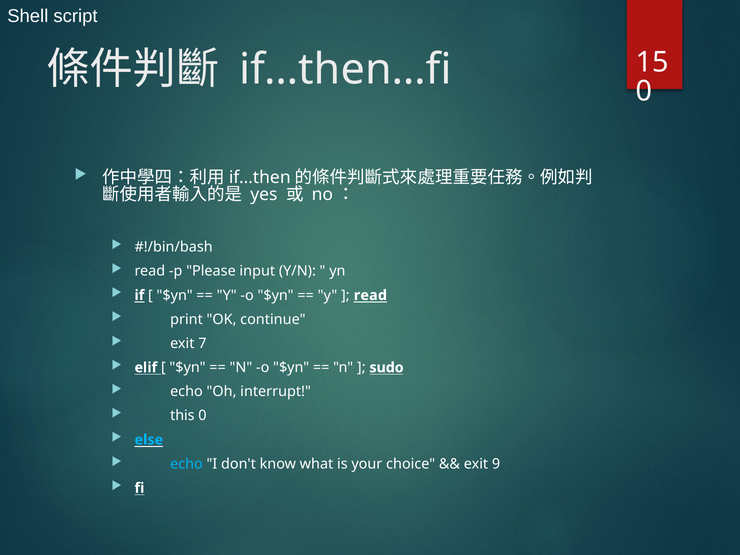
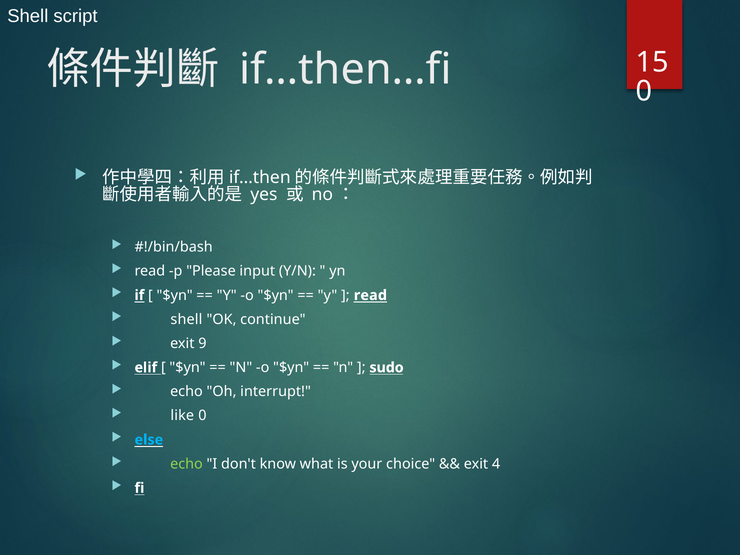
print at (187, 319): print -> shell
7: 7 -> 9
this: this -> like
echo at (187, 464) colour: light blue -> light green
9: 9 -> 4
